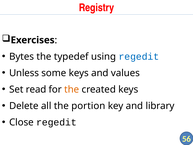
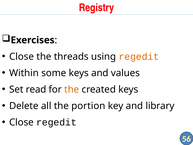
Bytes at (22, 56): Bytes -> Close
typedef: typedef -> threads
regedit at (139, 56) colour: blue -> orange
Unless: Unless -> Within
